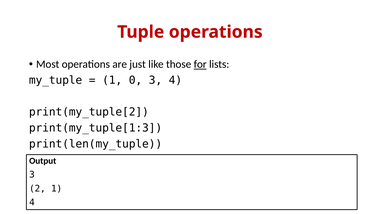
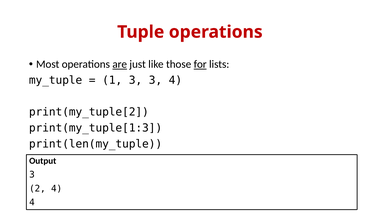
are underline: none -> present
1 0: 0 -> 3
2 1: 1 -> 4
